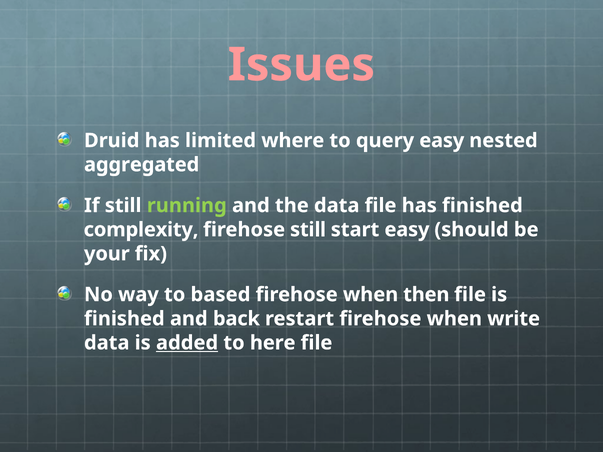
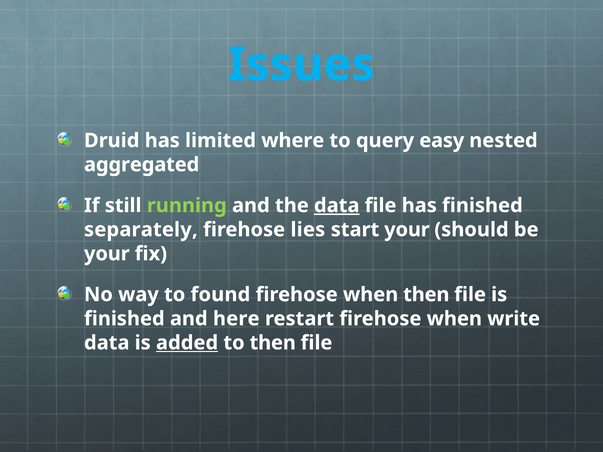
Issues colour: pink -> light blue
data at (337, 206) underline: none -> present
complexity: complexity -> separately
firehose still: still -> lies
start easy: easy -> your
based: based -> found
back: back -> here
to here: here -> then
